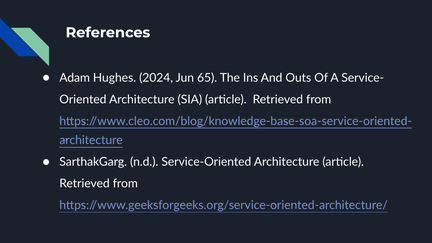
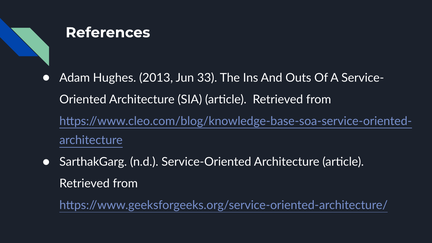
2024: 2024 -> 2013
65: 65 -> 33
